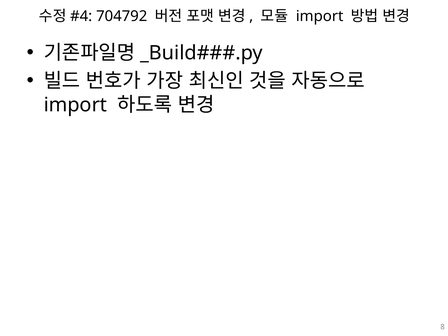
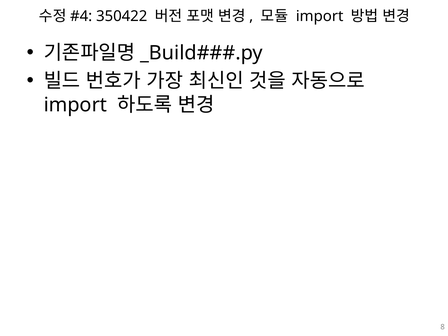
704792: 704792 -> 350422
